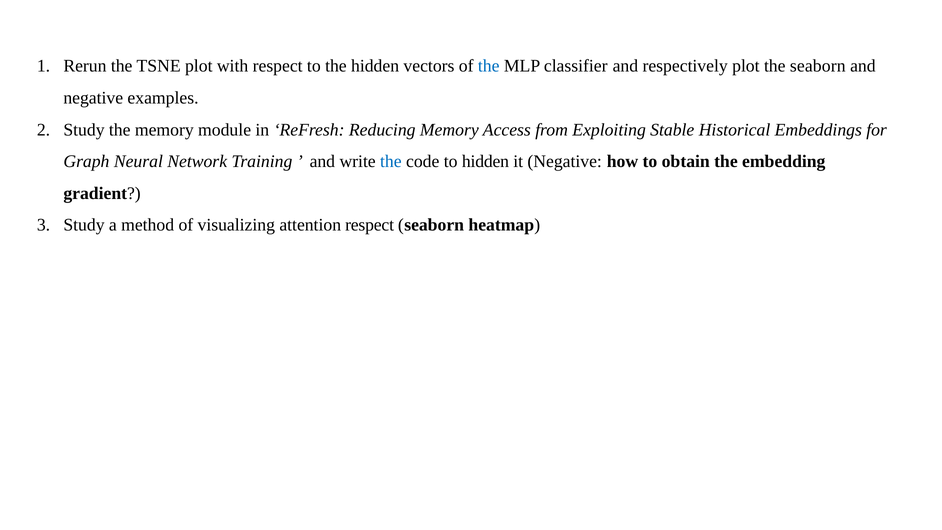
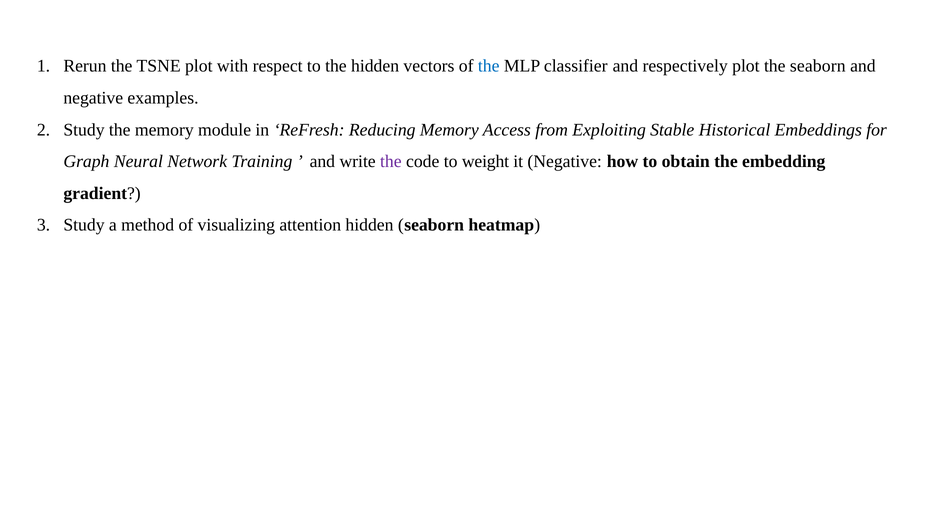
the at (391, 162) colour: blue -> purple
to hidden: hidden -> weight
attention respect: respect -> hidden
